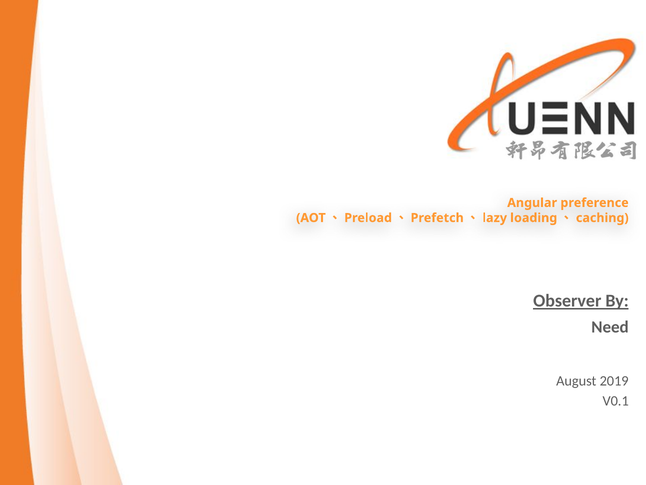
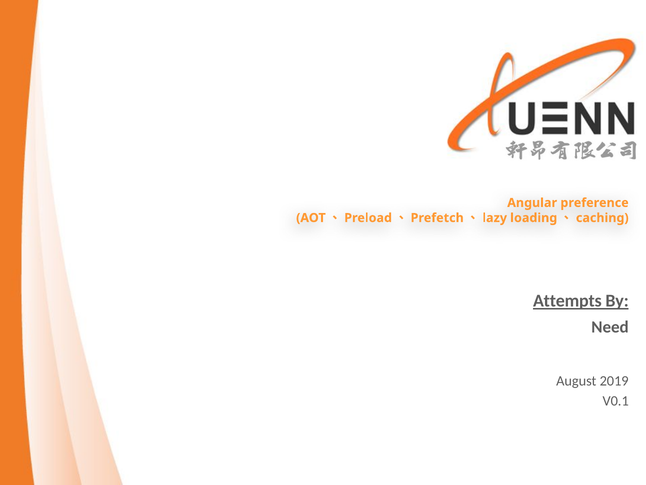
Observer: Observer -> Attempts
